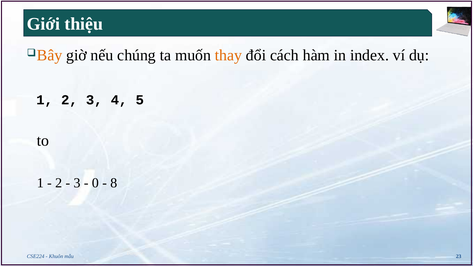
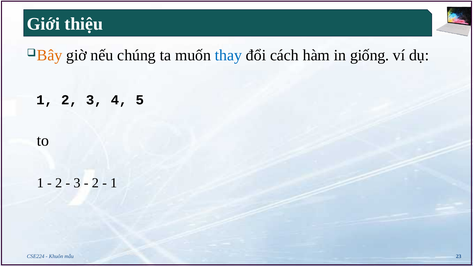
thay colour: orange -> blue
index: index -> giống
0 at (95, 183): 0 -> 2
8 at (114, 183): 8 -> 1
